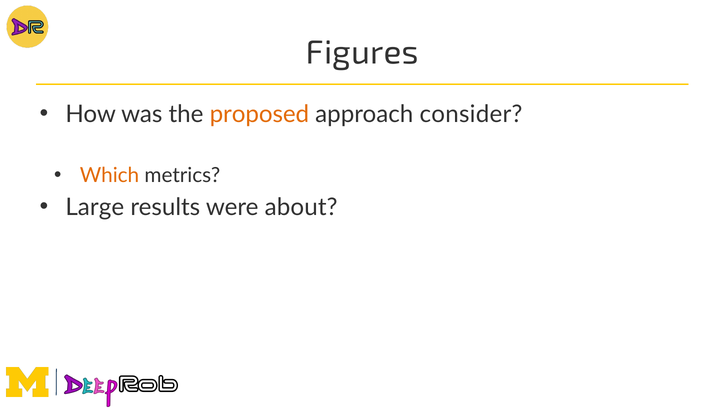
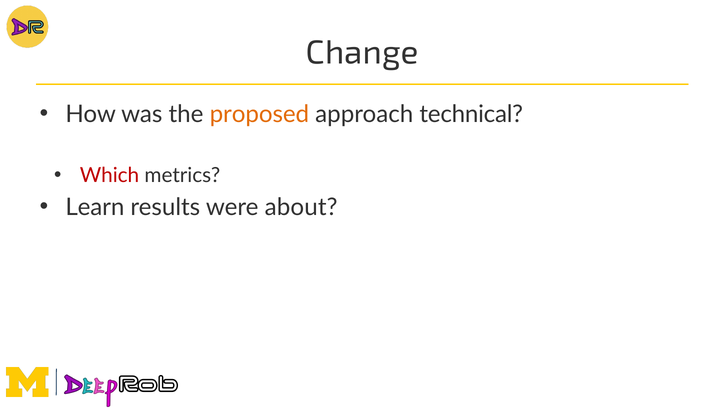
Figures: Figures -> Change
consider: consider -> technical
Which colour: orange -> red
Large: Large -> Learn
